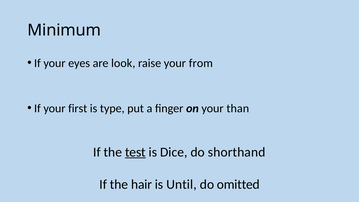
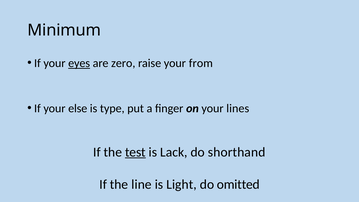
eyes underline: none -> present
look: look -> zero
first: first -> else
than: than -> lines
Dice: Dice -> Lack
hair: hair -> line
Until: Until -> Light
